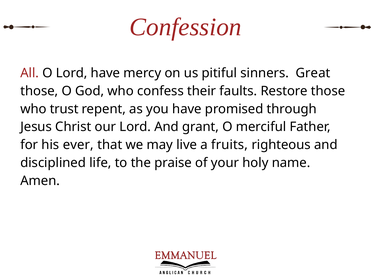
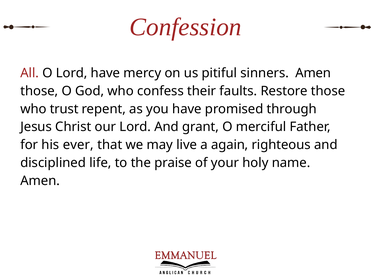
sinners Great: Great -> Amen
fruits: fruits -> again
